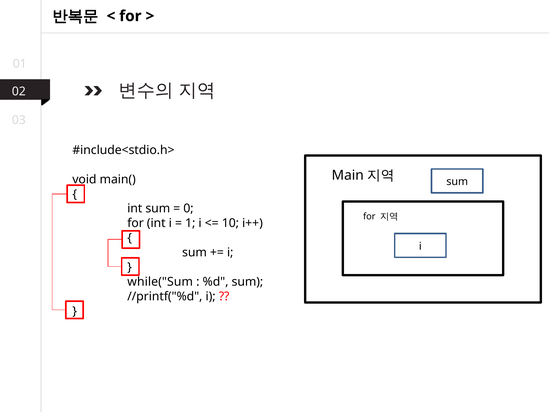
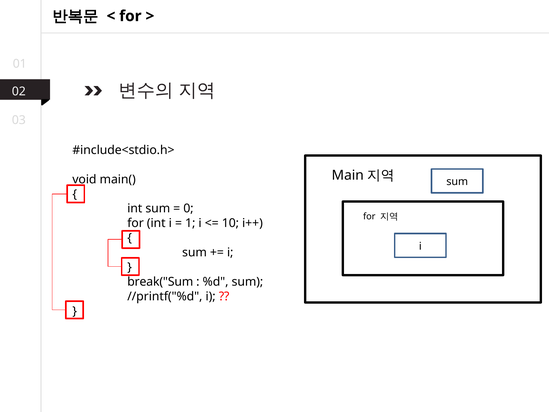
while("Sum: while("Sum -> break("Sum
